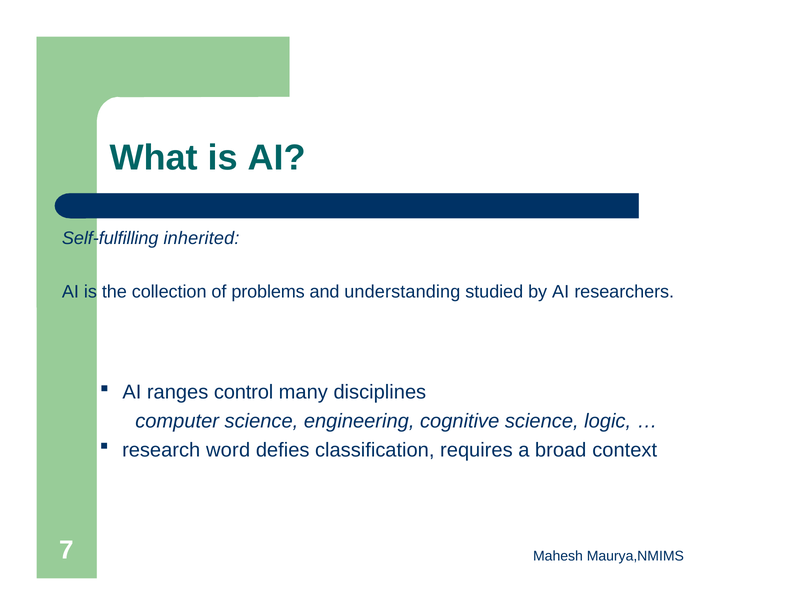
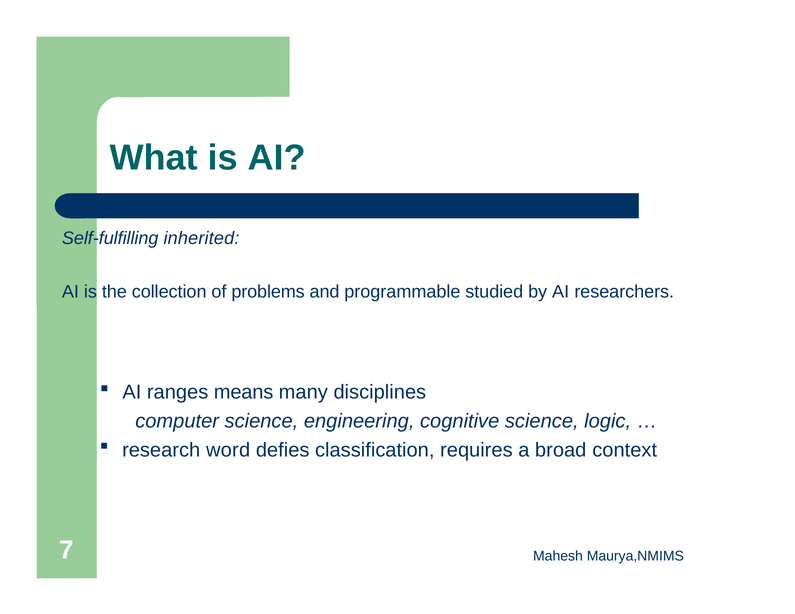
understanding: understanding -> programmable
control: control -> means
